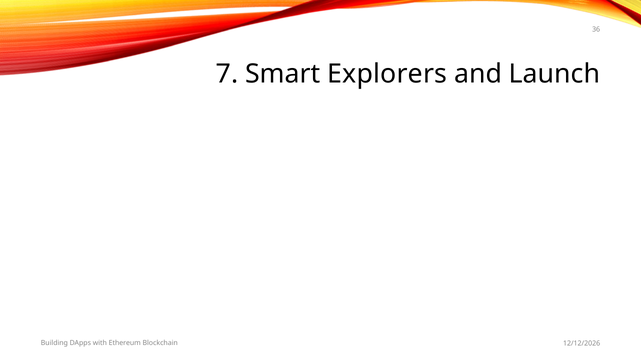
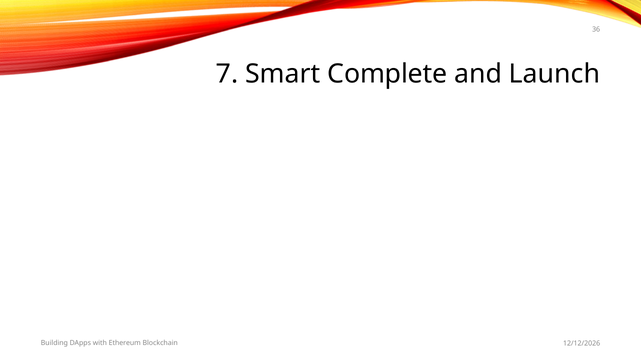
Explorers: Explorers -> Complete
